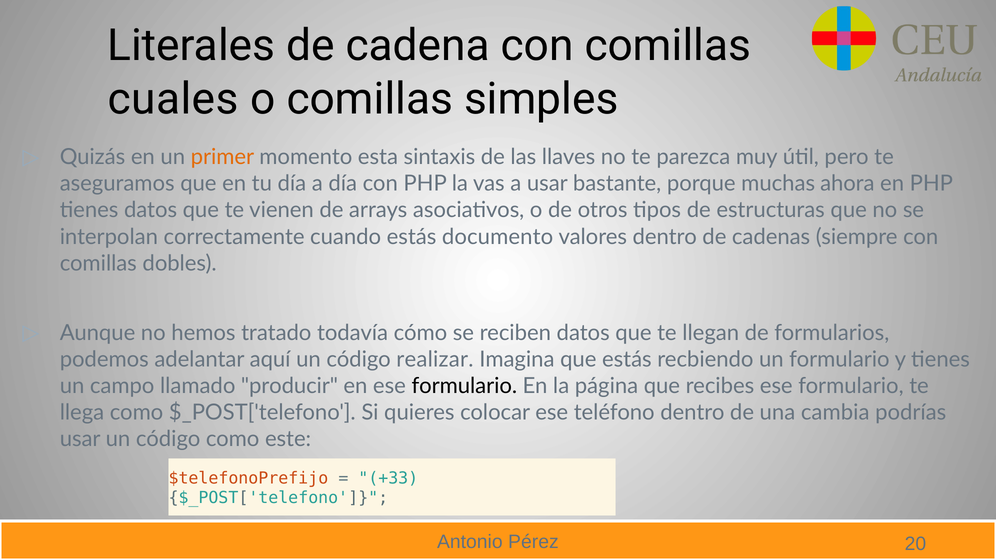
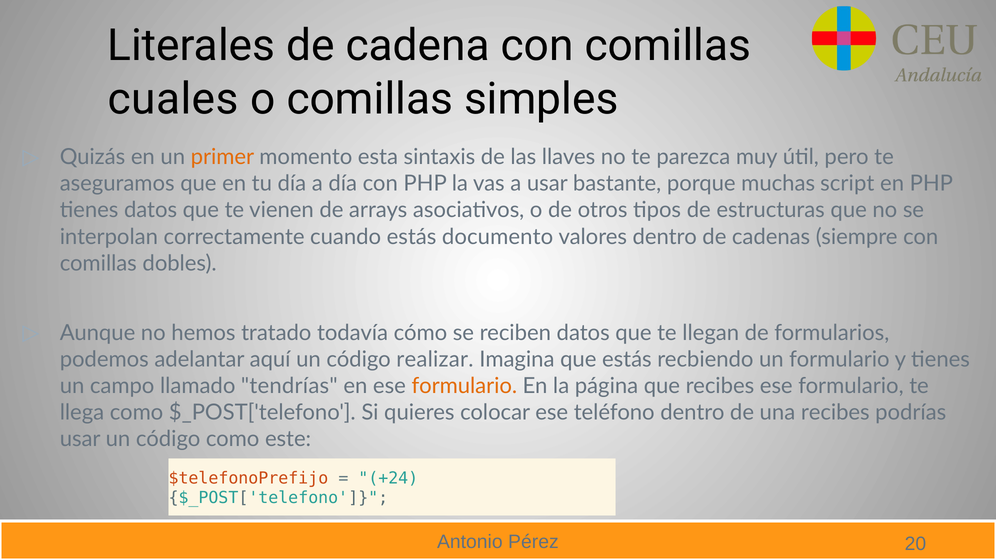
ahora: ahora -> script
producir: producir -> tendrías
formulario at (464, 386) colour: black -> orange
una cambia: cambia -> recibes
+33: +33 -> +24
